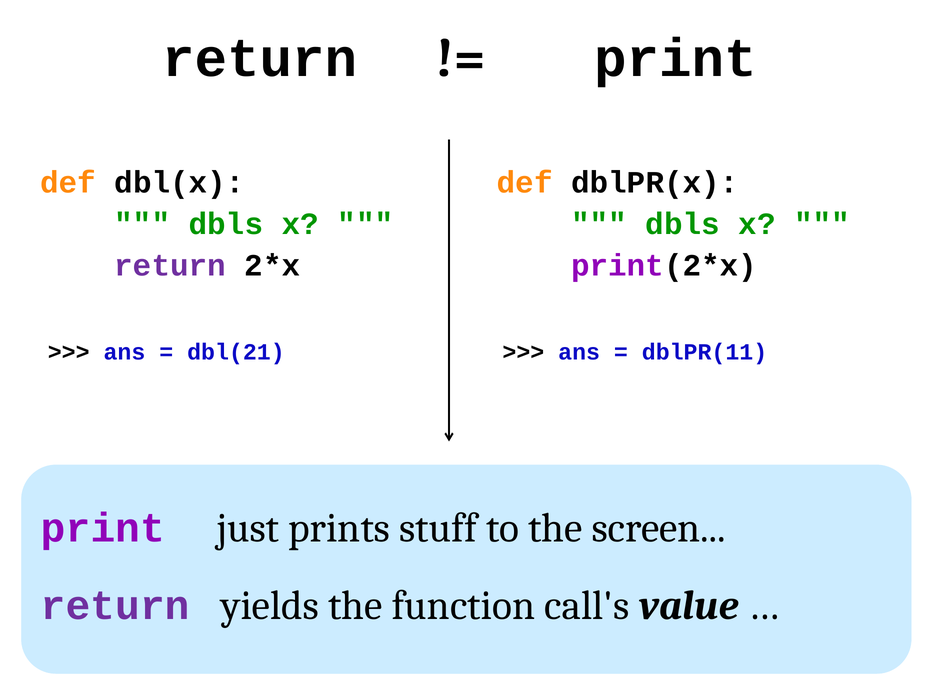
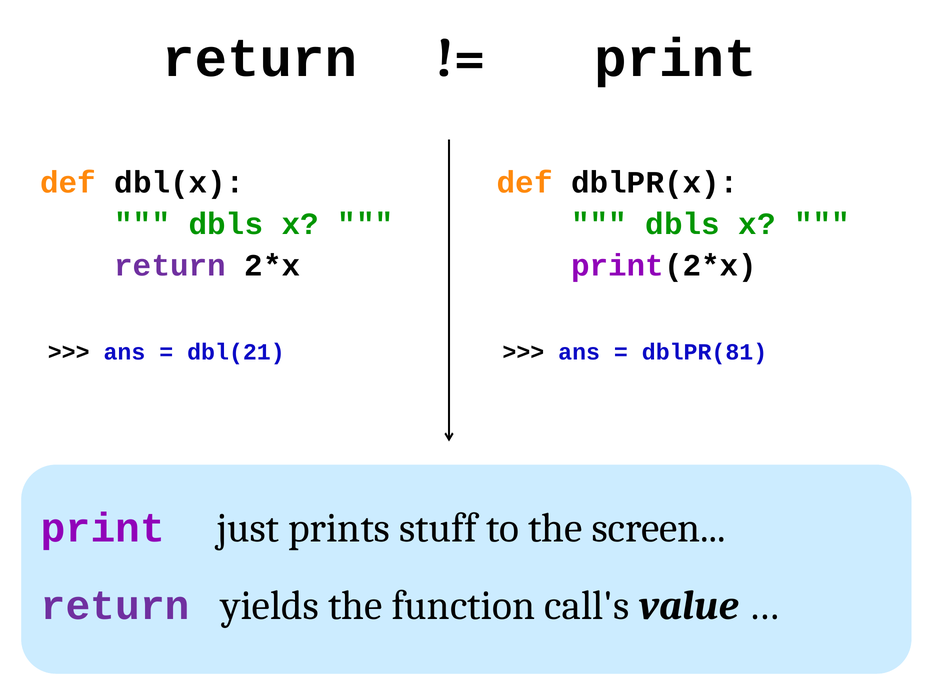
dblPR(11: dblPR(11 -> dblPR(81
